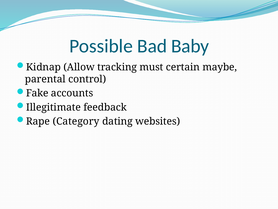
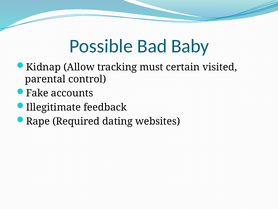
maybe: maybe -> visited
Category: Category -> Required
